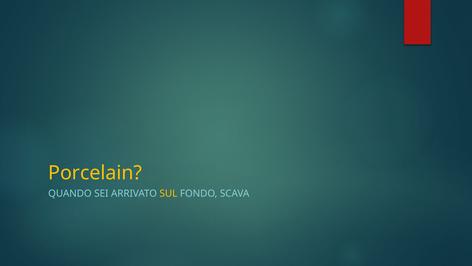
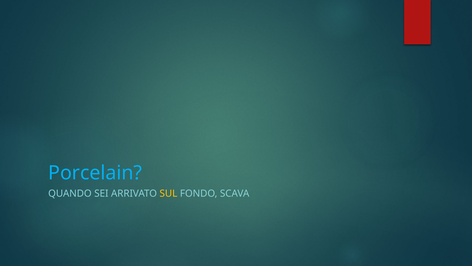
Porcelain colour: yellow -> light blue
